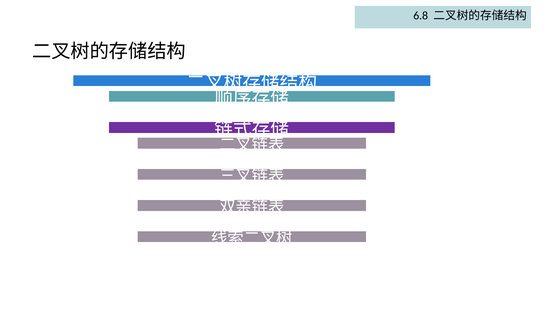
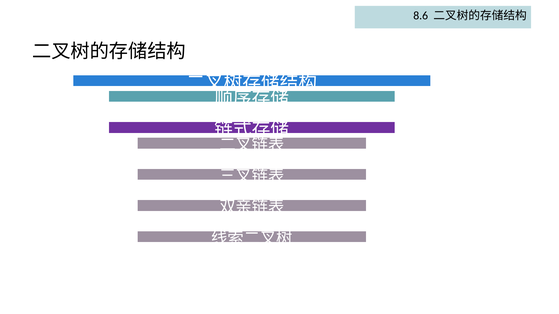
6.8: 6.8 -> 8.6
